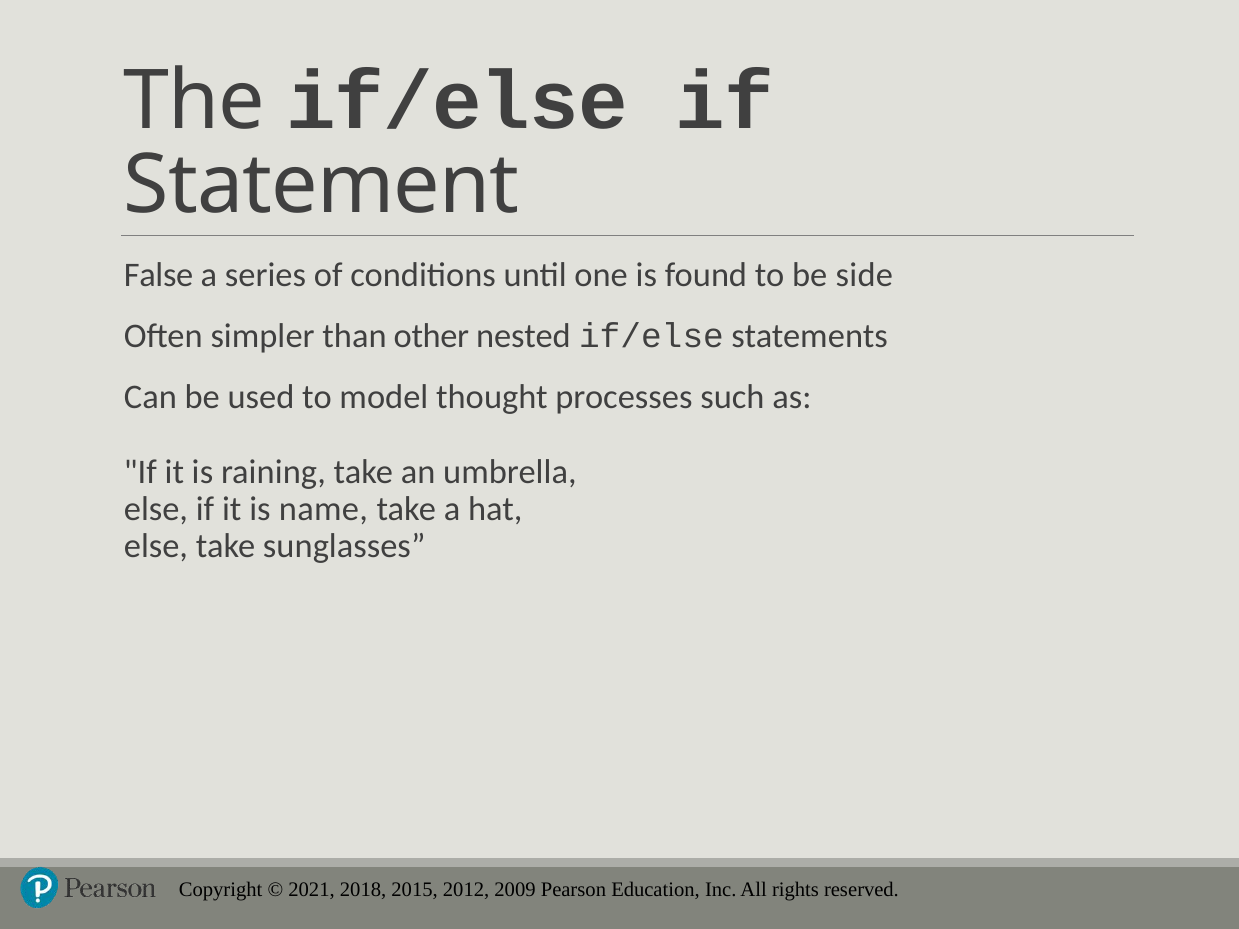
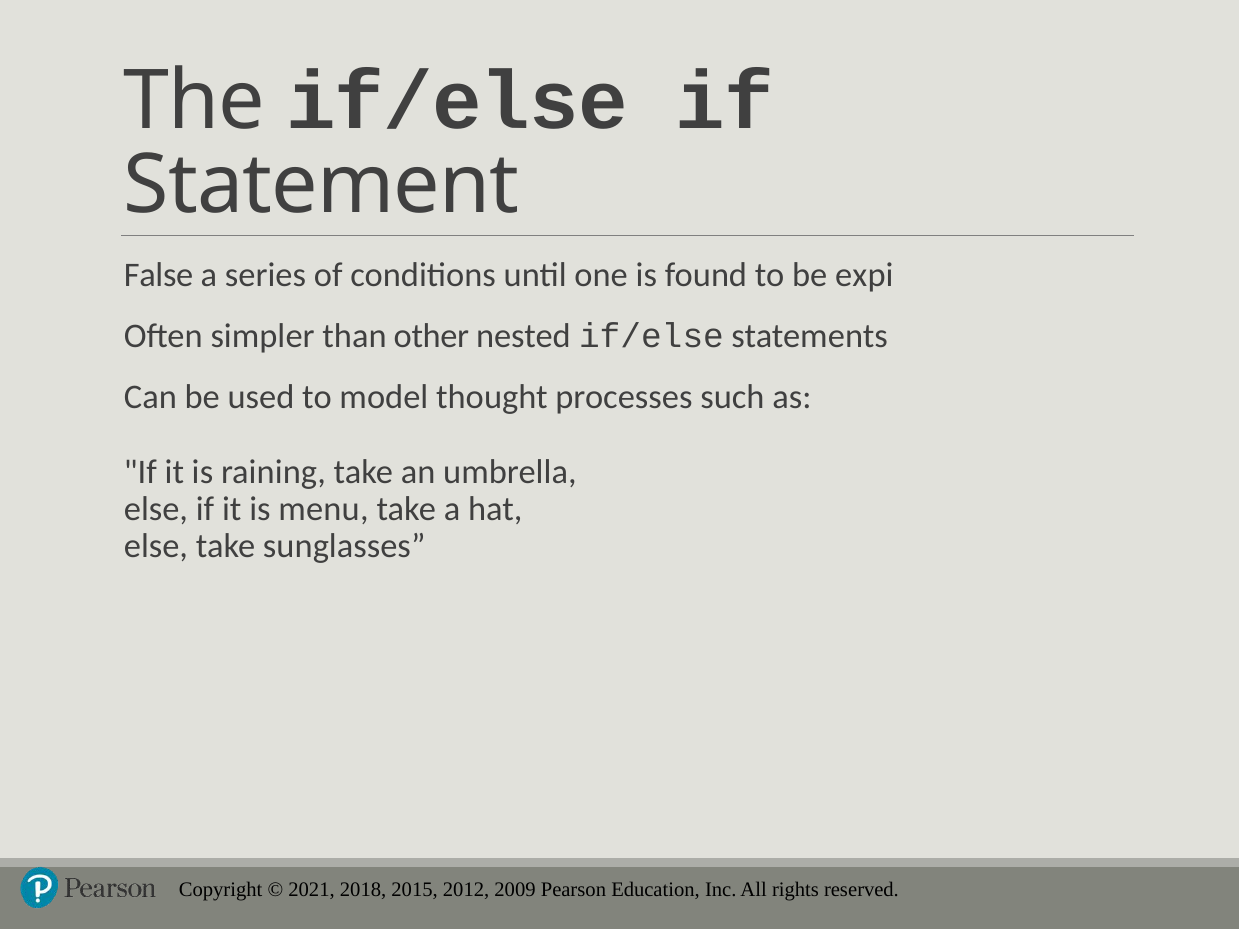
side: side -> expi
name: name -> menu
